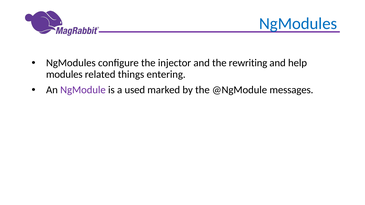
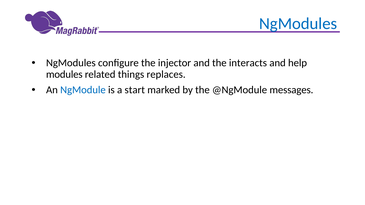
rewriting: rewriting -> interacts
entering: entering -> replaces
NgModule colour: purple -> blue
used: used -> start
